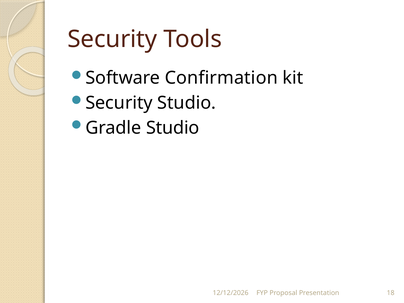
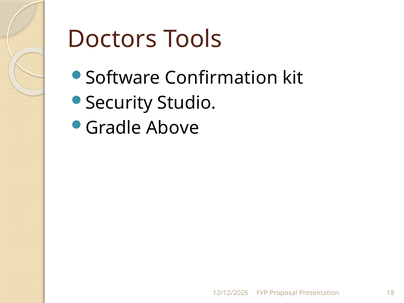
Security at (112, 39): Security -> Doctors
Gradle Studio: Studio -> Above
